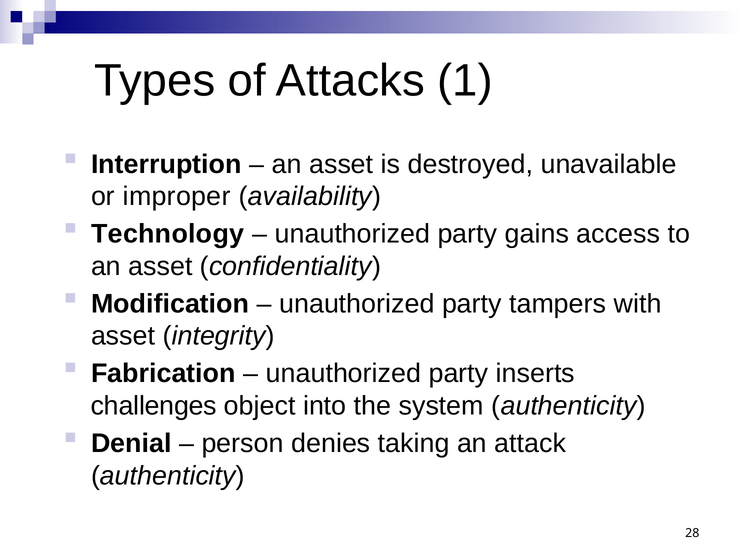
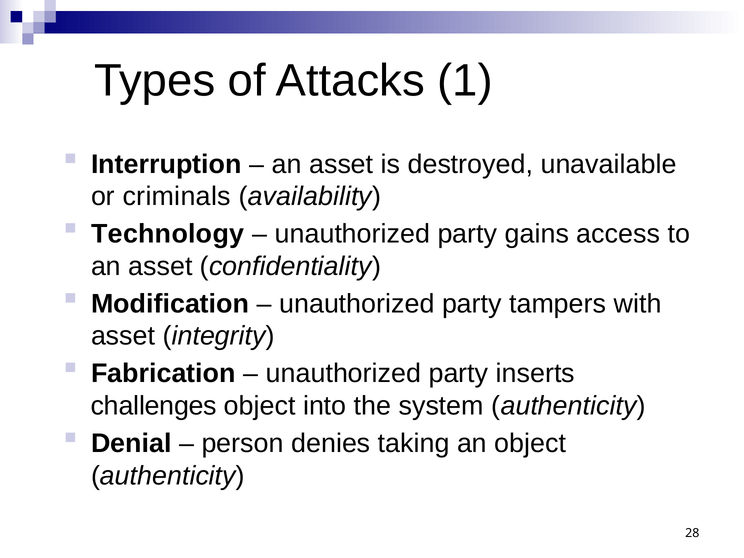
improper: improper -> criminals
an attack: attack -> object
